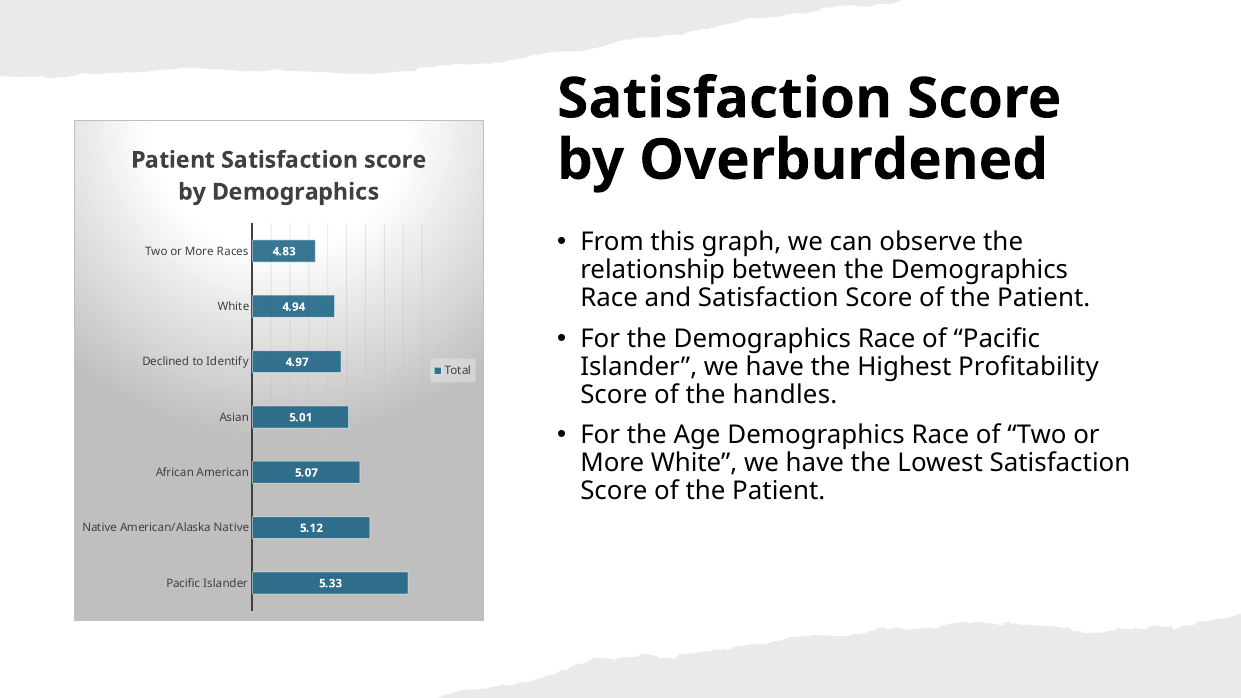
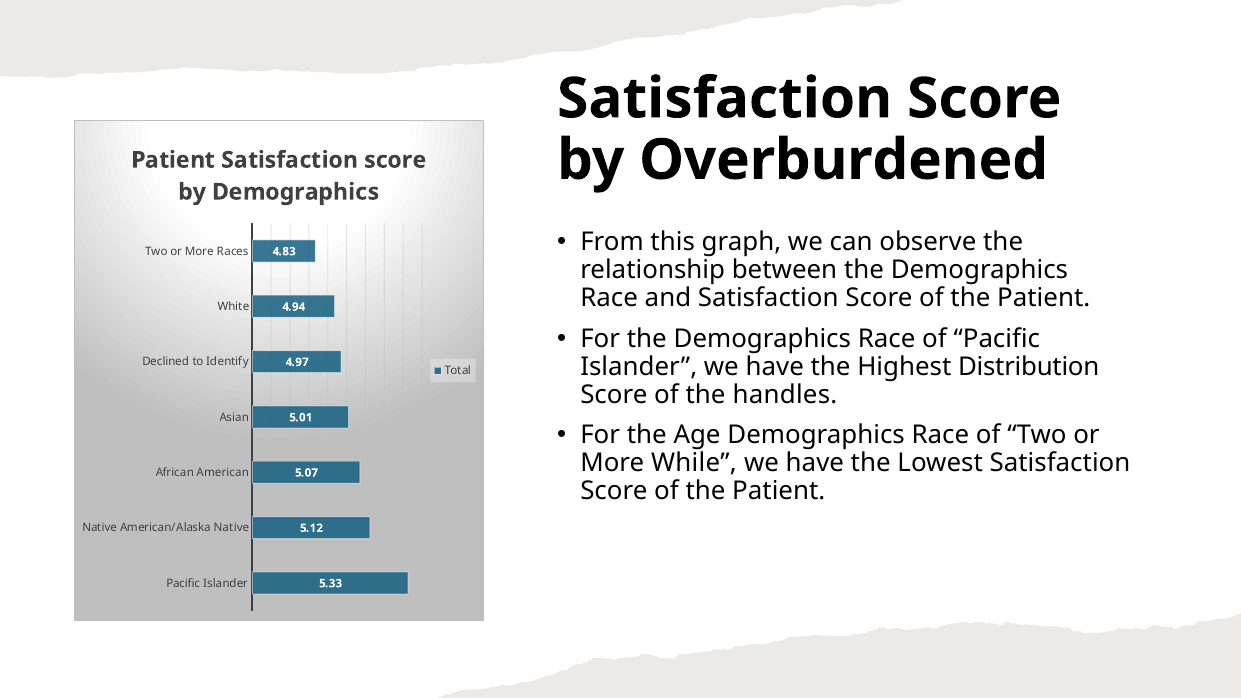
Profitability: Profitability -> Distribution
More White: White -> While
